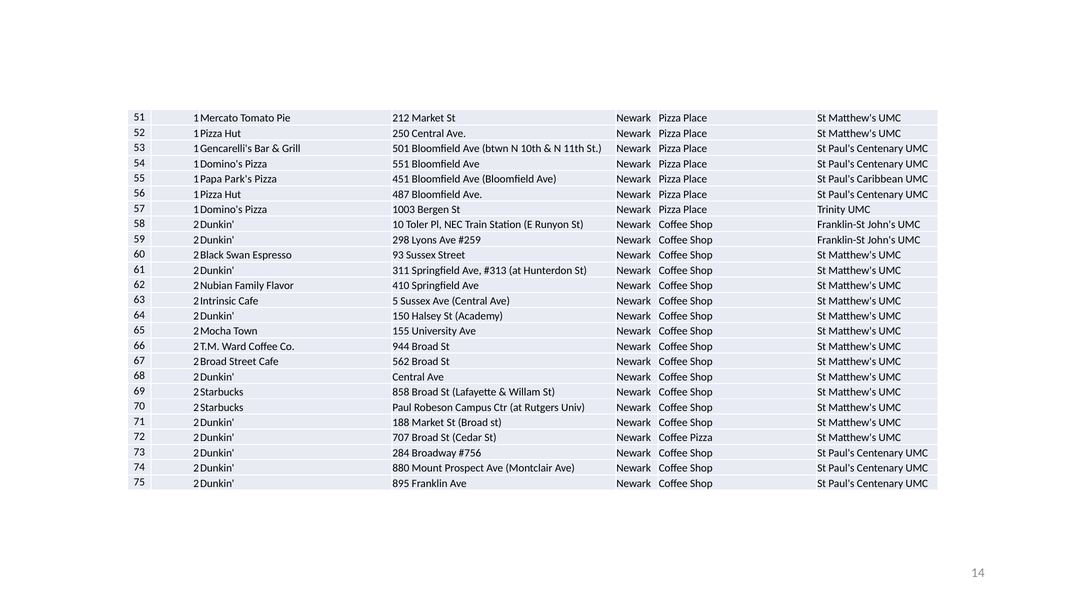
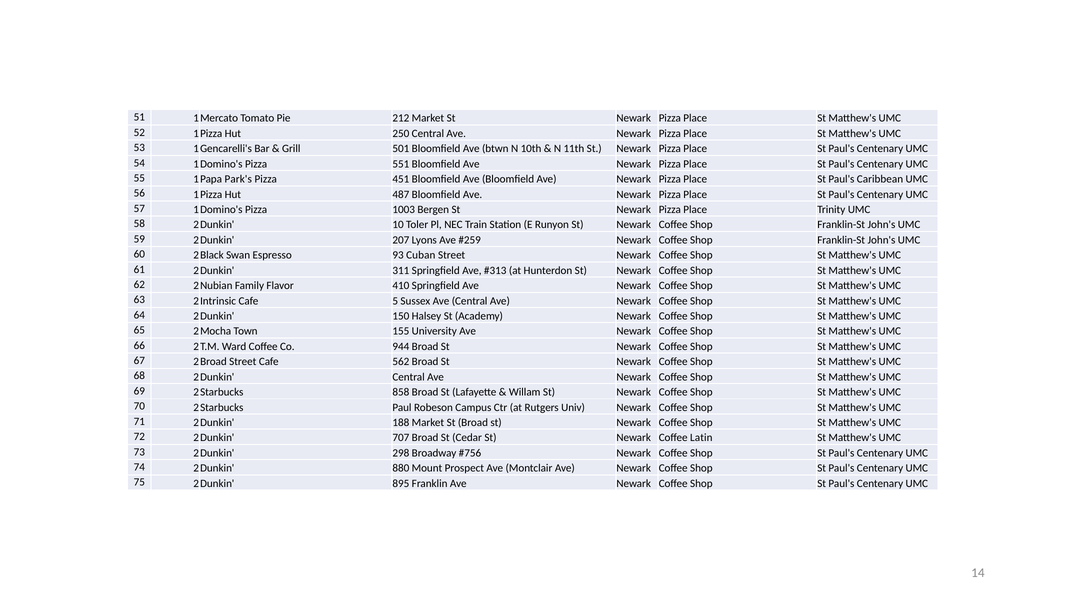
298: 298 -> 207
93 Sussex: Sussex -> Cuban
Coffee Pizza: Pizza -> Latin
284: 284 -> 298
